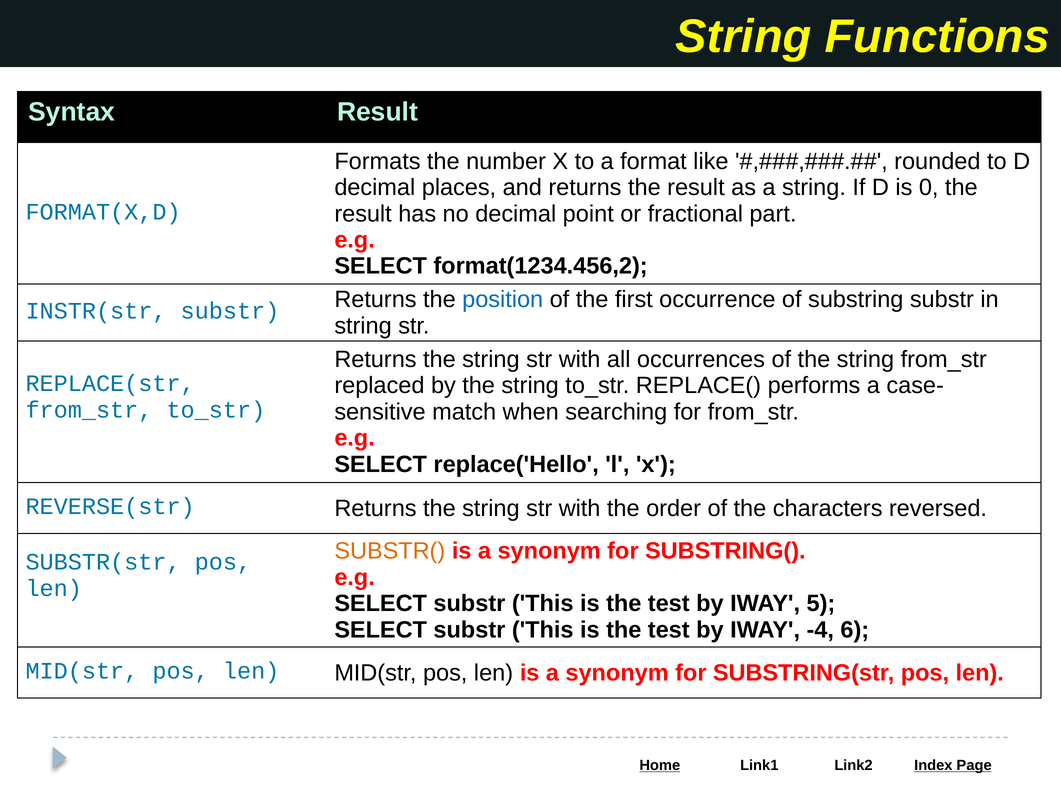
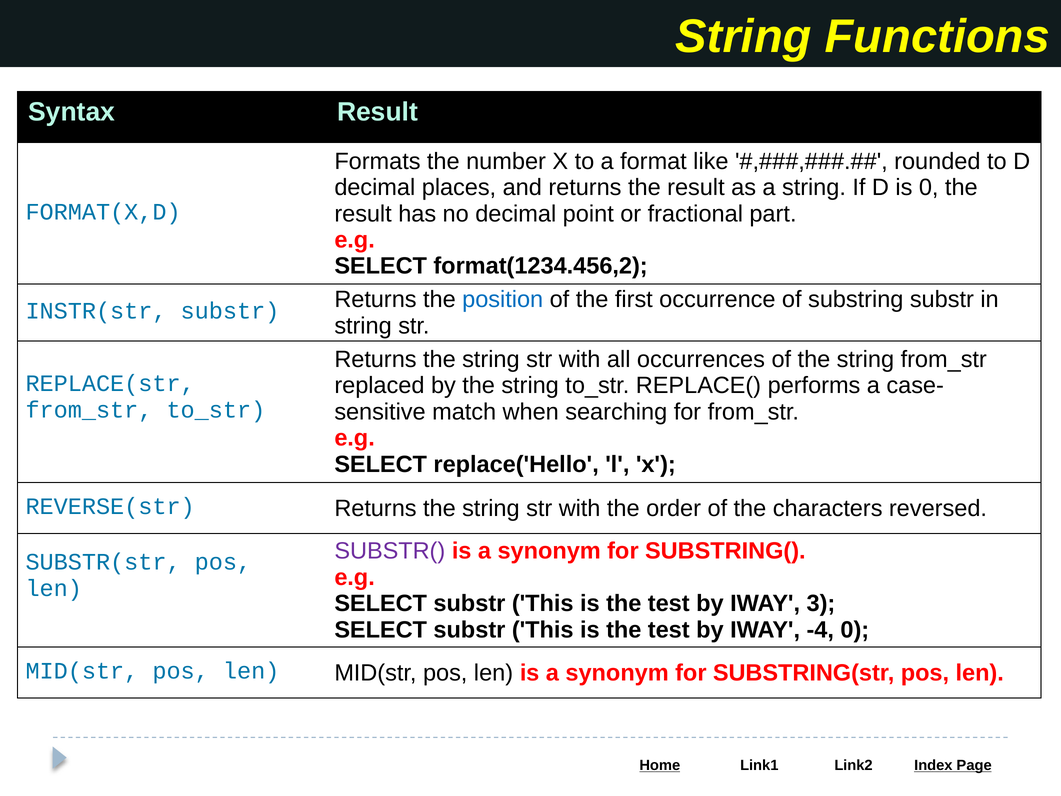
SUBSTR( colour: orange -> purple
5: 5 -> 3
-4 6: 6 -> 0
